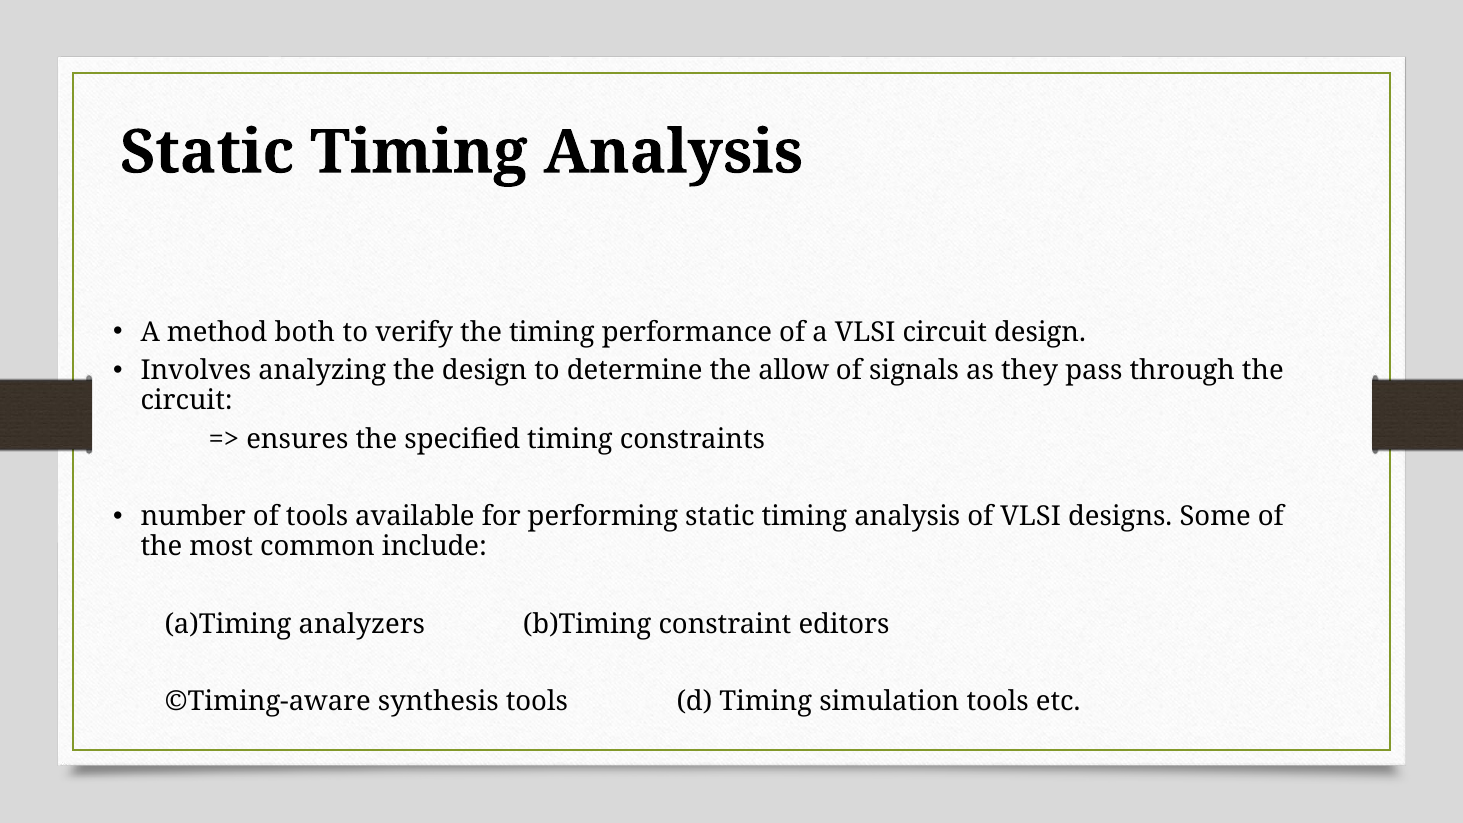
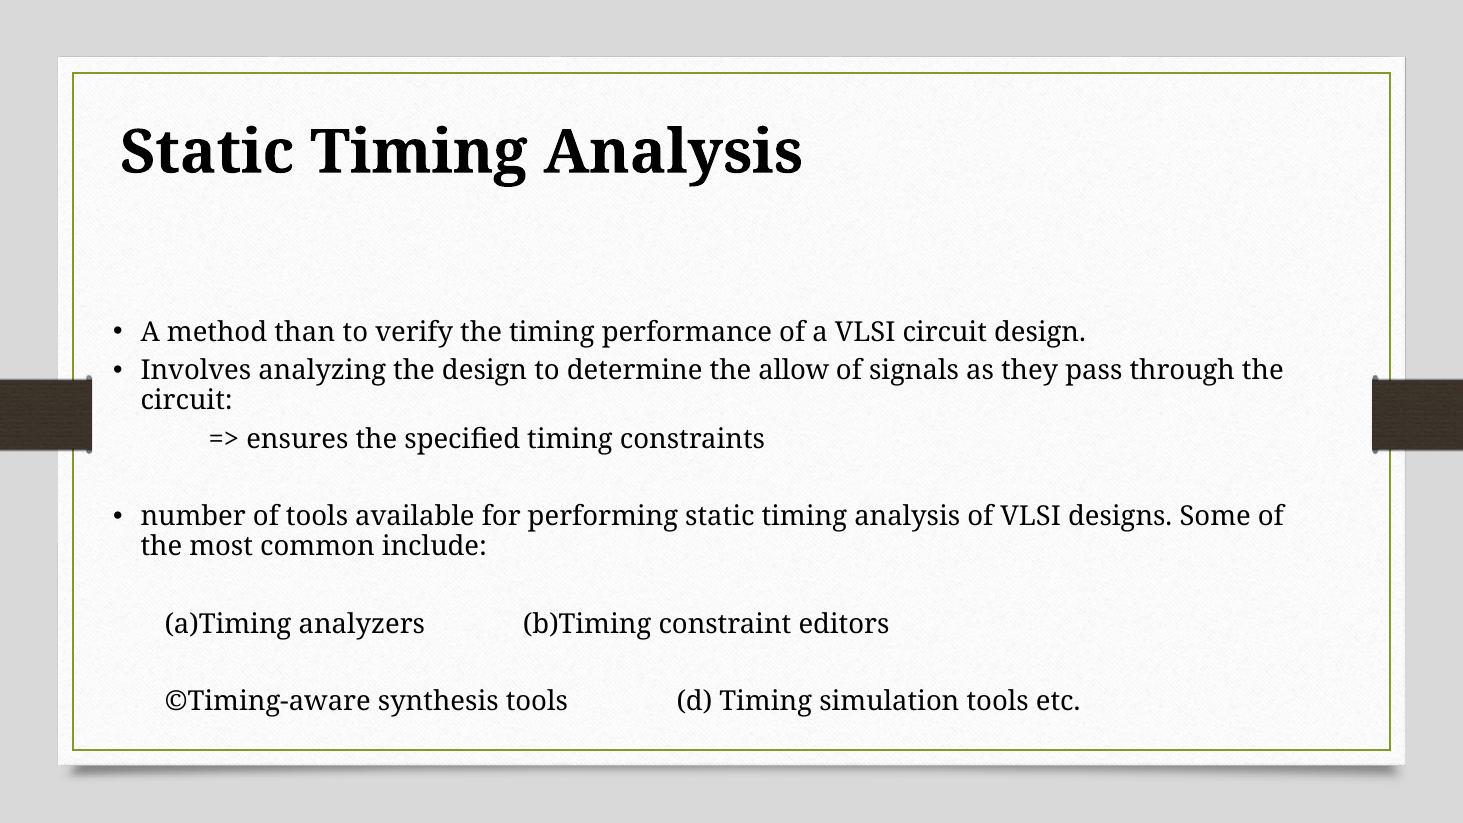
both: both -> than
